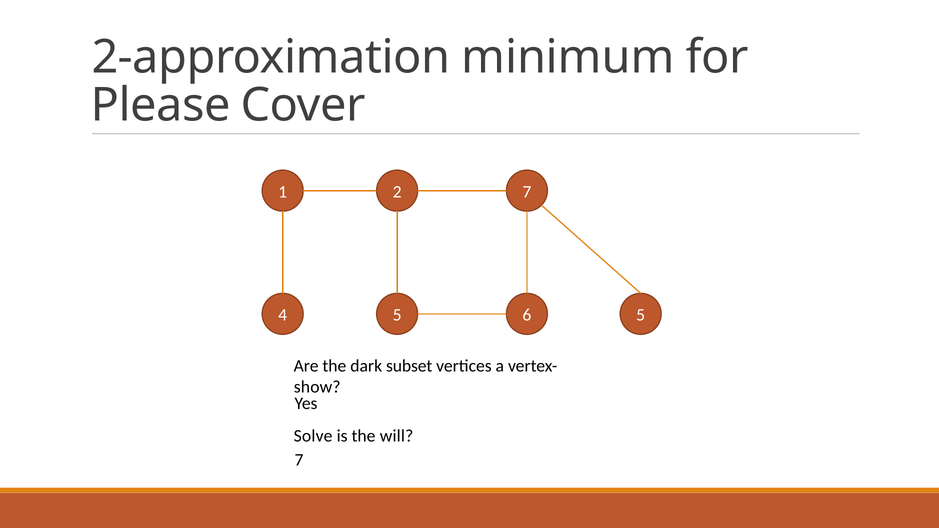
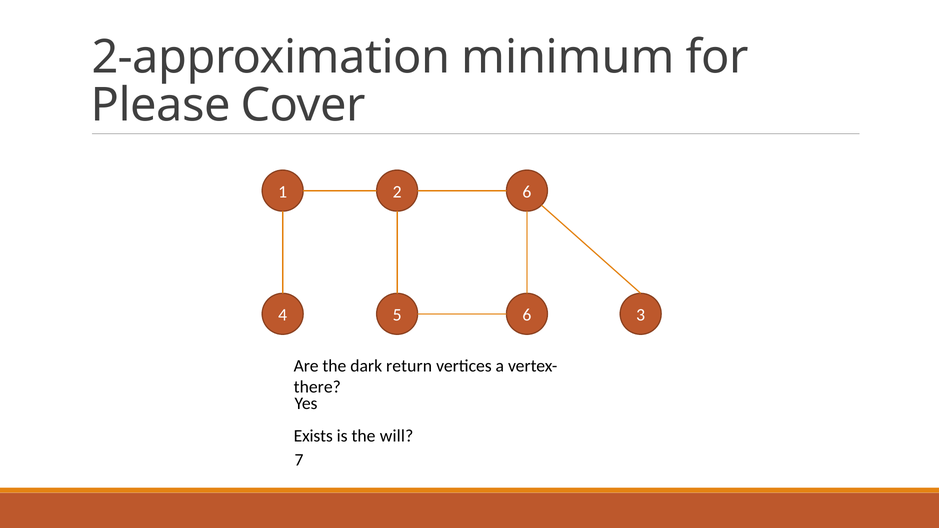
2 7: 7 -> 6
5 5: 5 -> 3
subset: subset -> return
show: show -> there
Solve: Solve -> Exists
